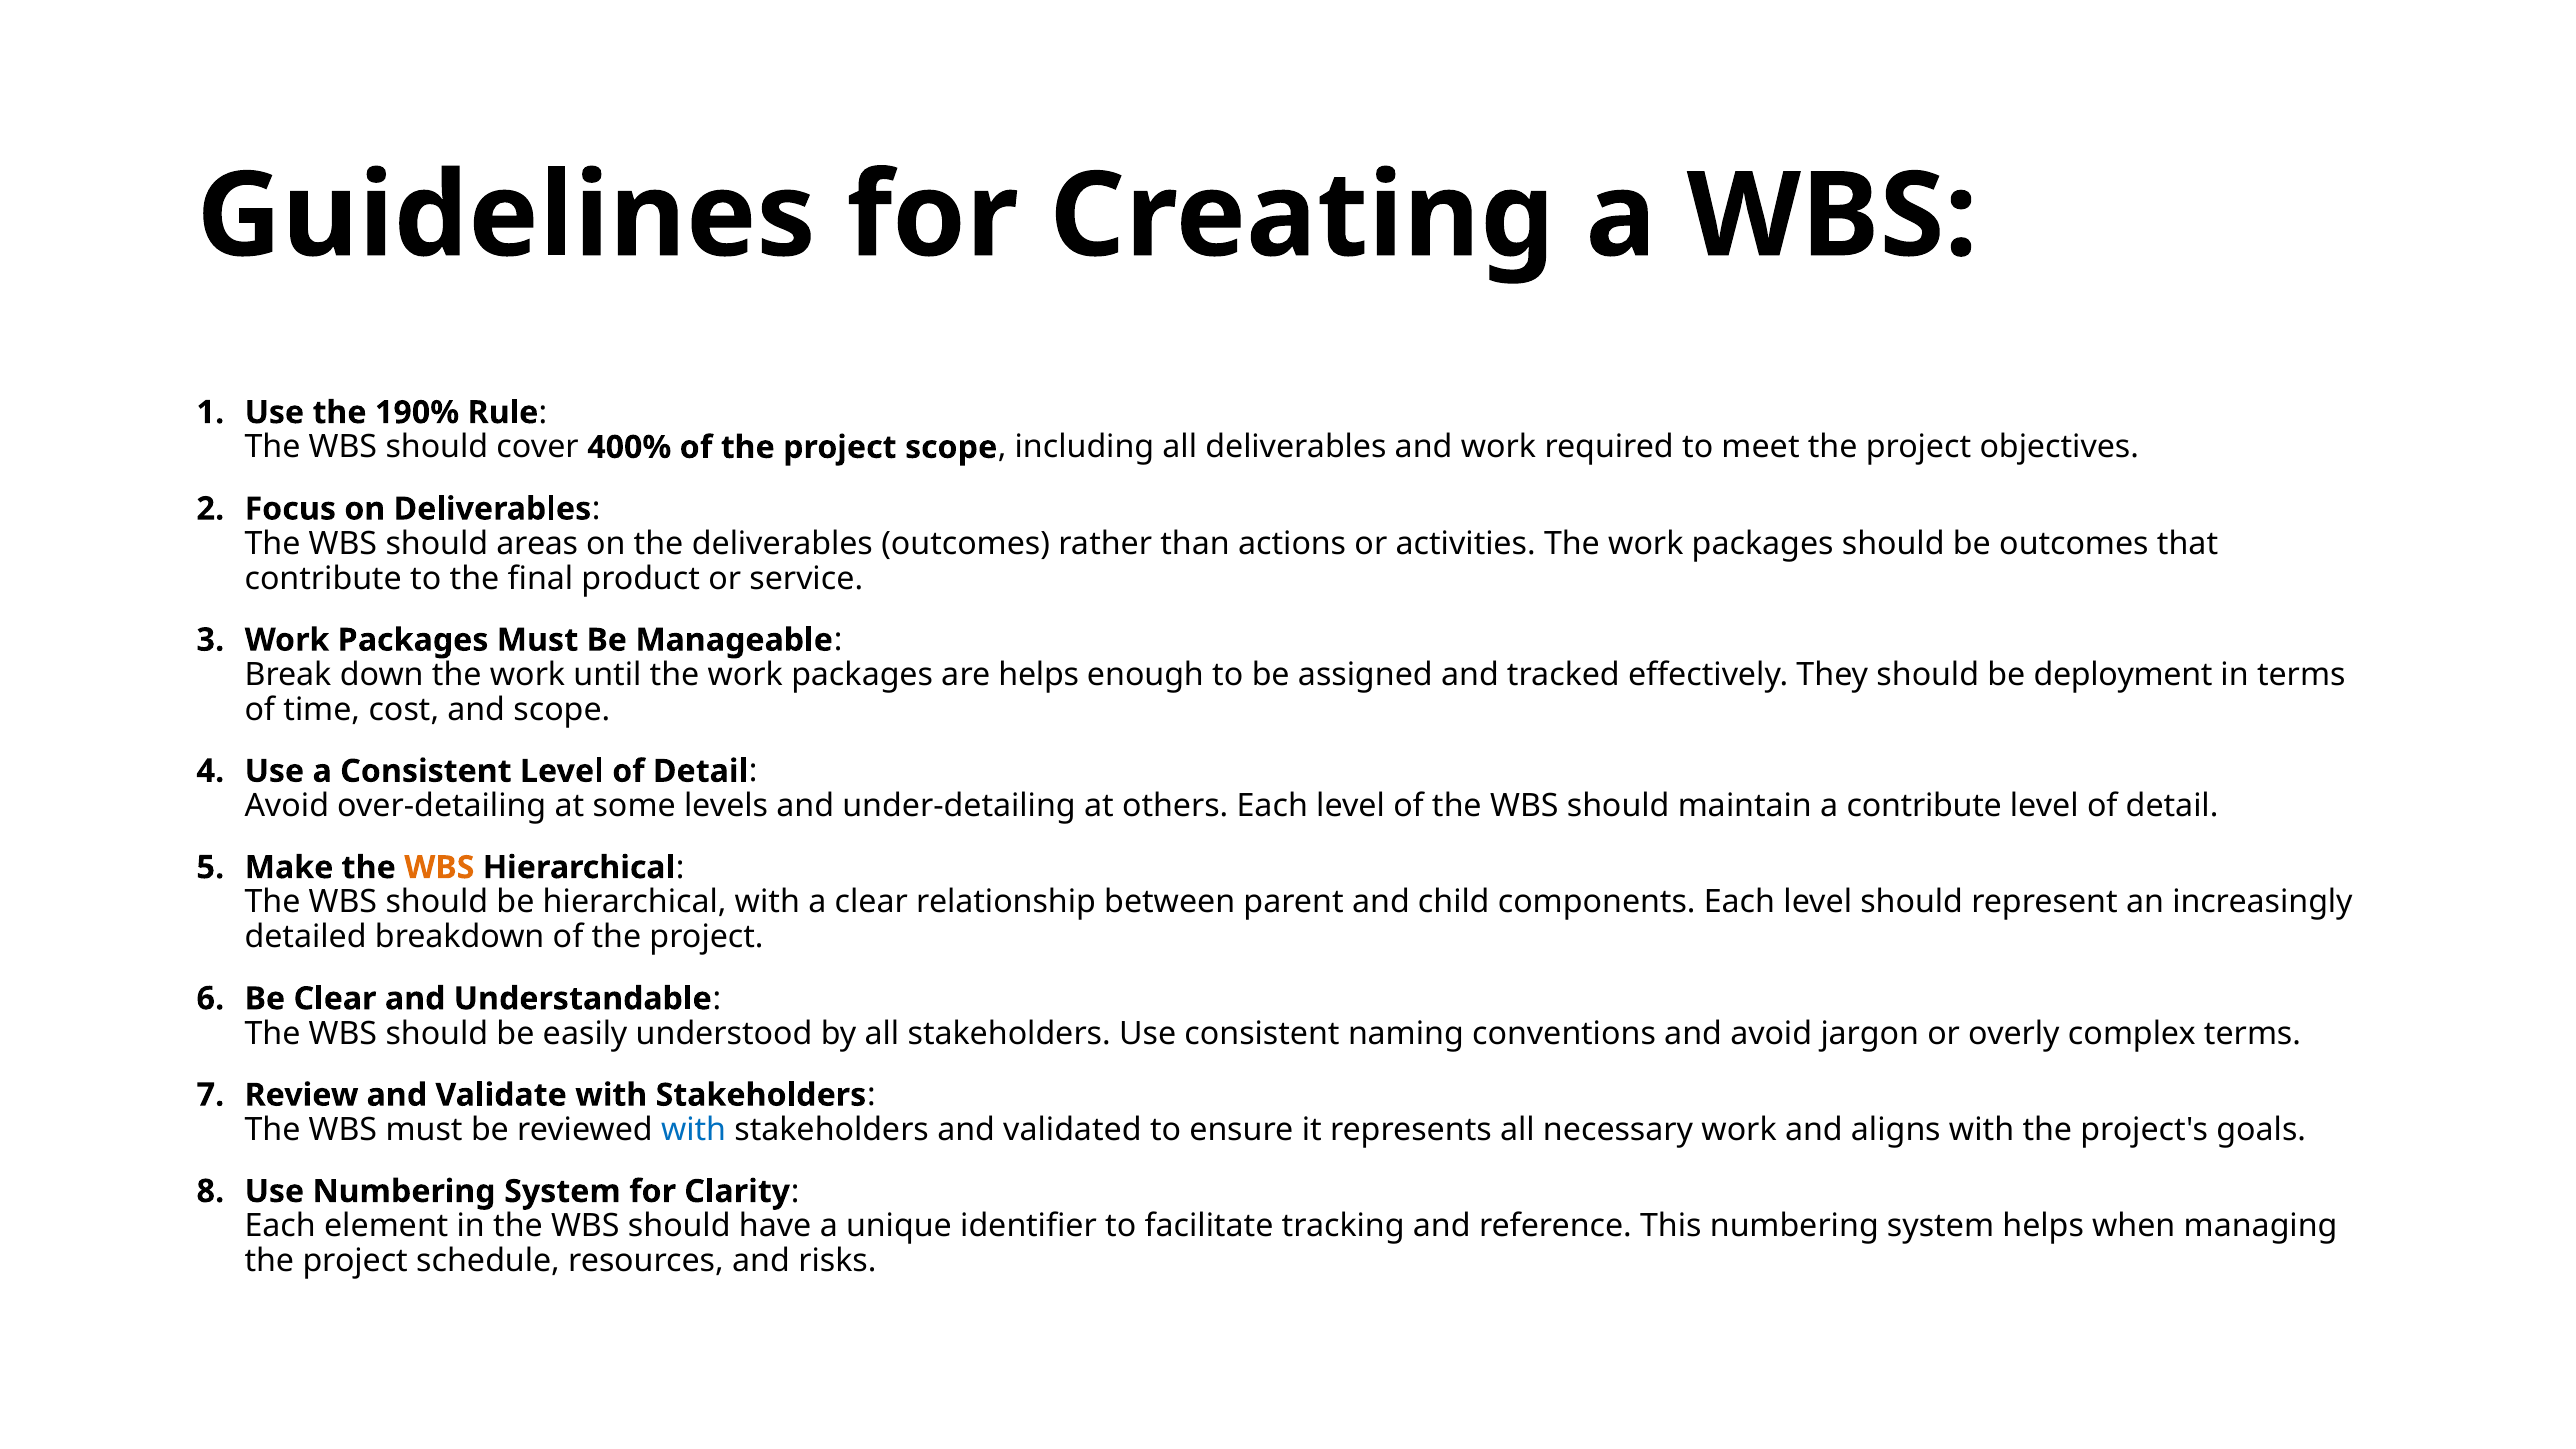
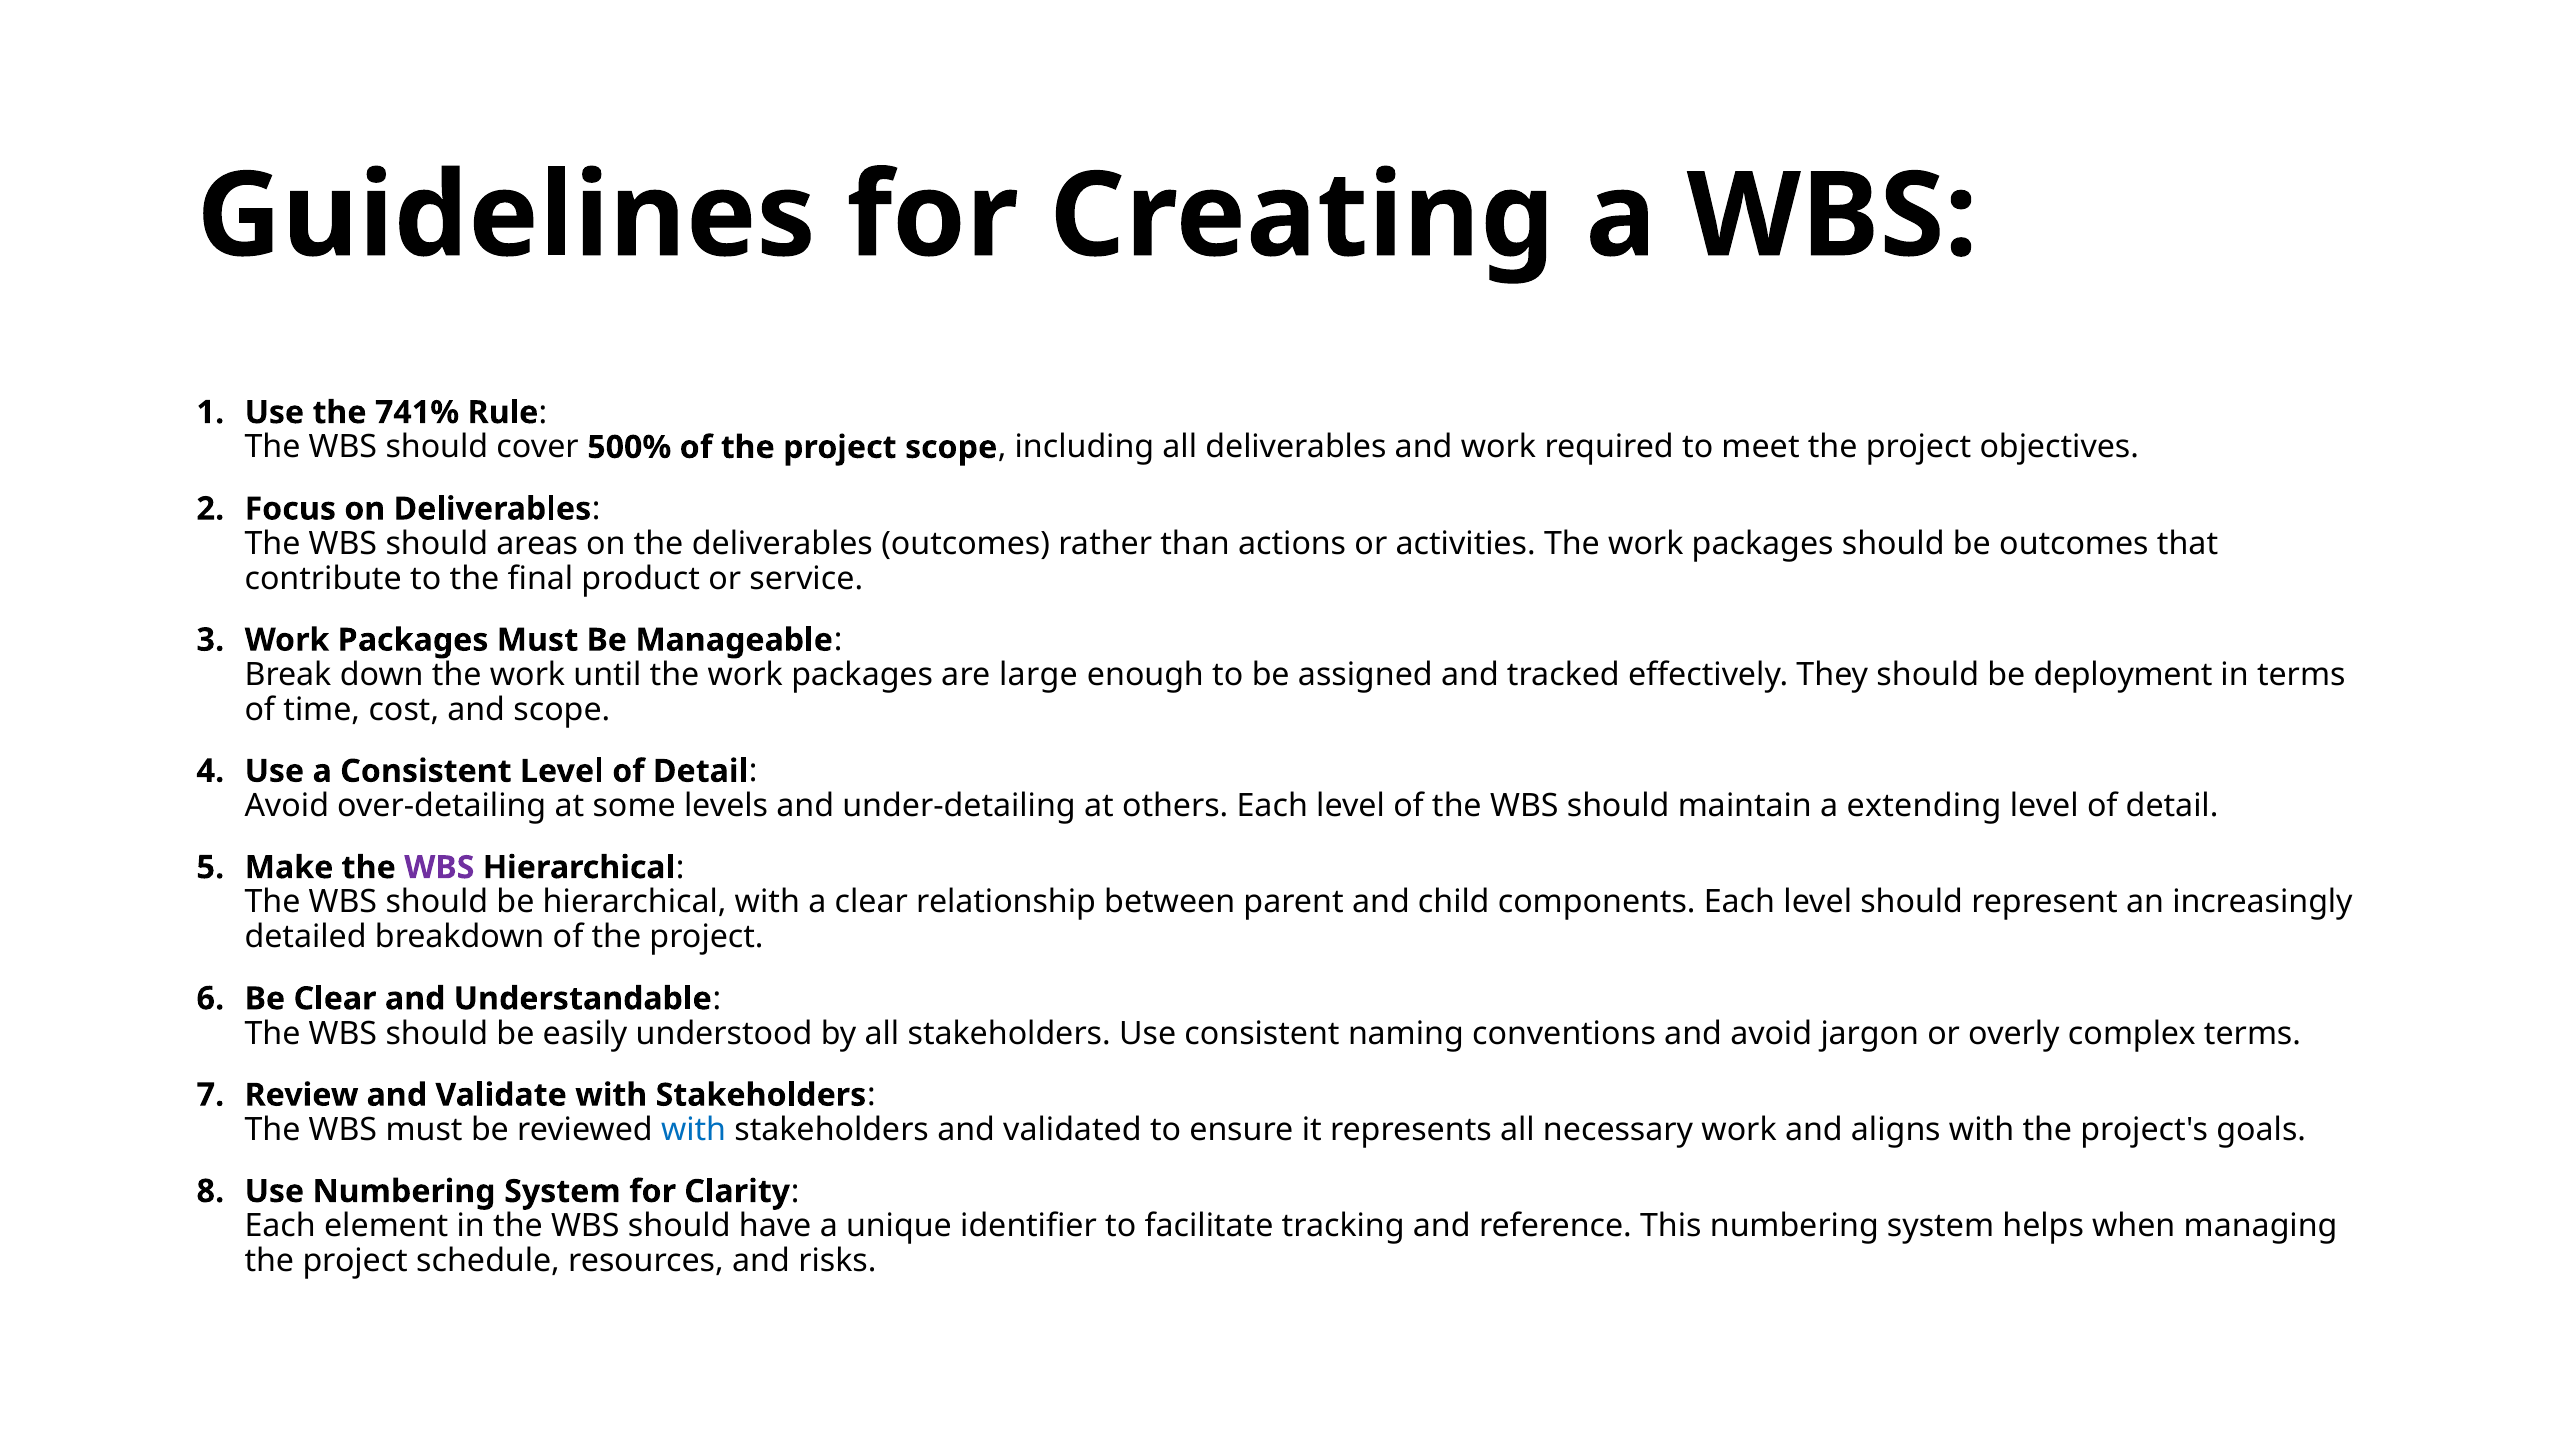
190%: 190% -> 741%
400%: 400% -> 500%
are helps: helps -> large
a contribute: contribute -> extending
WBS at (439, 868) colour: orange -> purple
